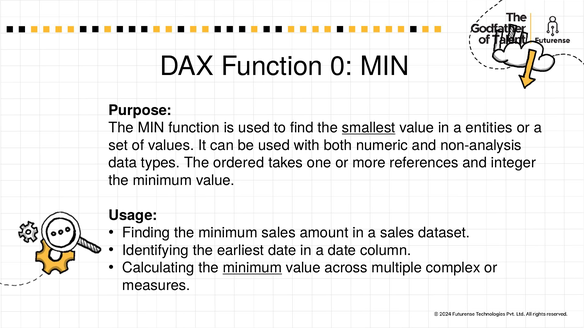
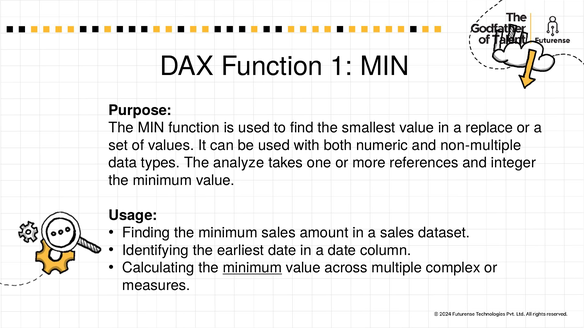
0: 0 -> 1
smallest underline: present -> none
entities: entities -> replace
non-analysis: non-analysis -> non-multiple
ordered: ordered -> analyze
